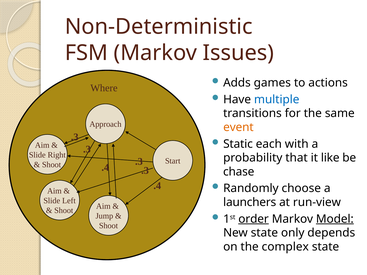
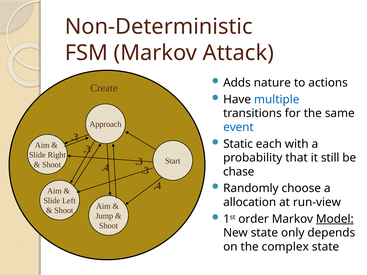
Issues: Issues -> Attack
games: games -> nature
Where: Where -> Create
event colour: orange -> blue
like: like -> still
launchers: launchers -> allocation
order underline: present -> none
